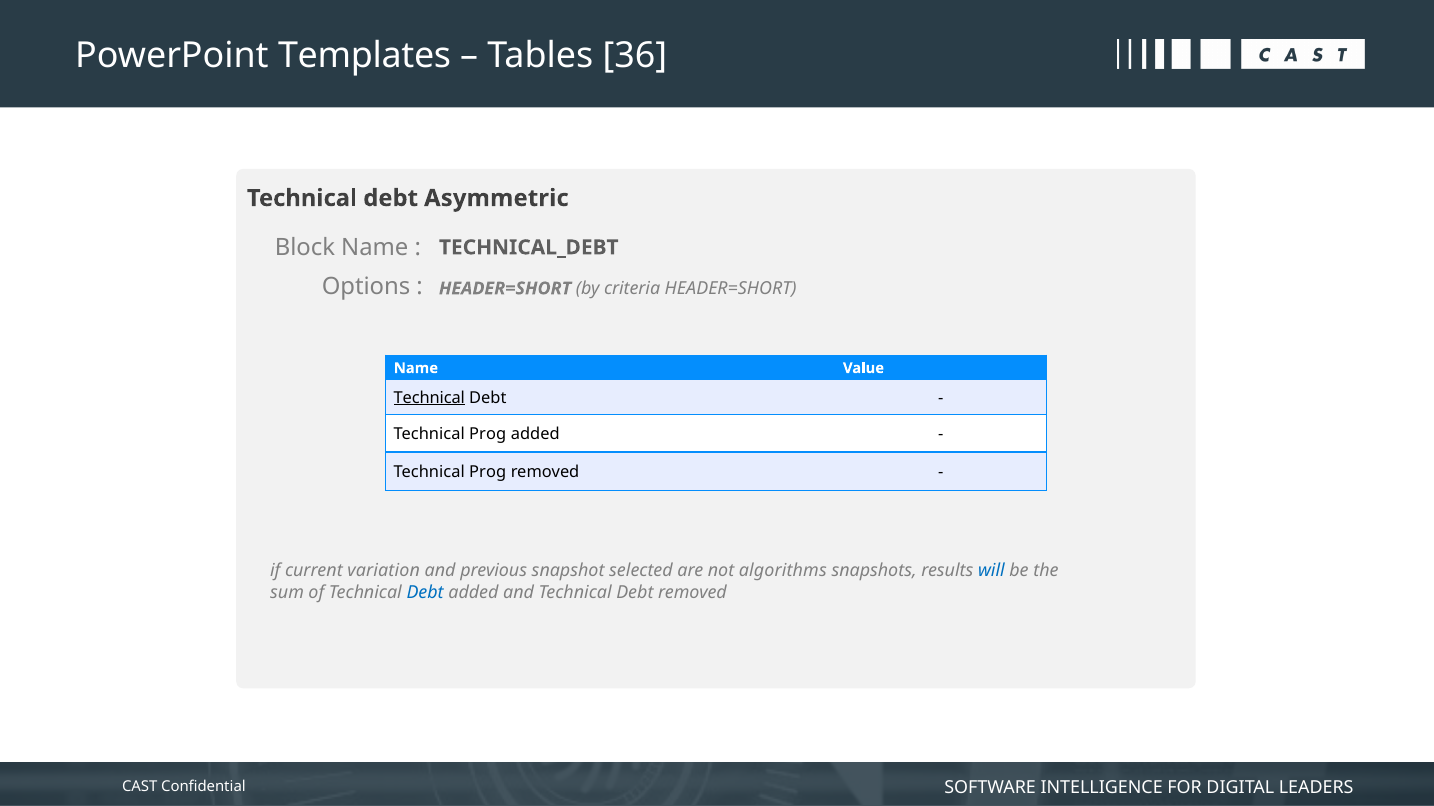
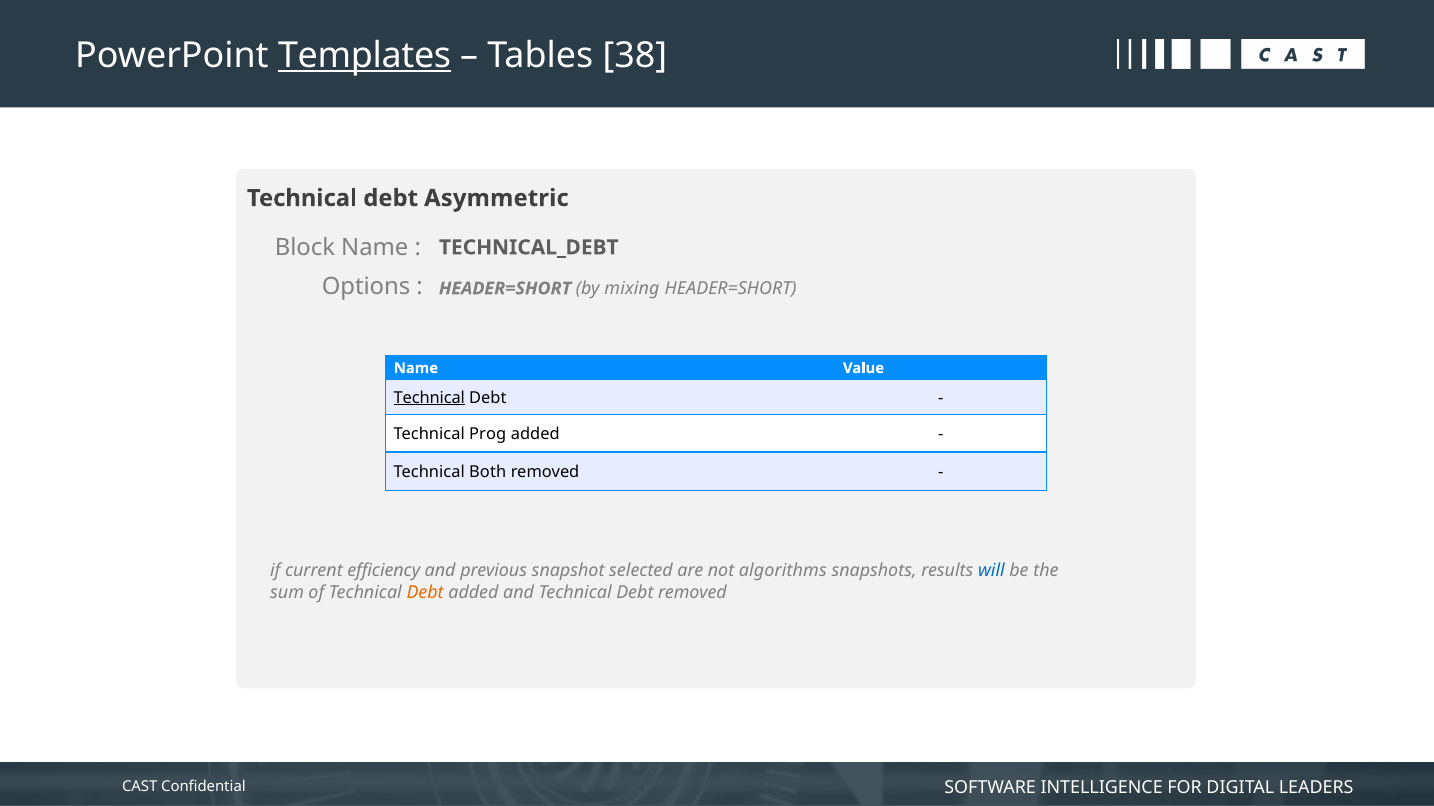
Templates underline: none -> present
36: 36 -> 38
criteria: criteria -> mixing
Prog at (488, 473): Prog -> Both
variation: variation -> efficiency
Debt at (425, 593) colour: blue -> orange
